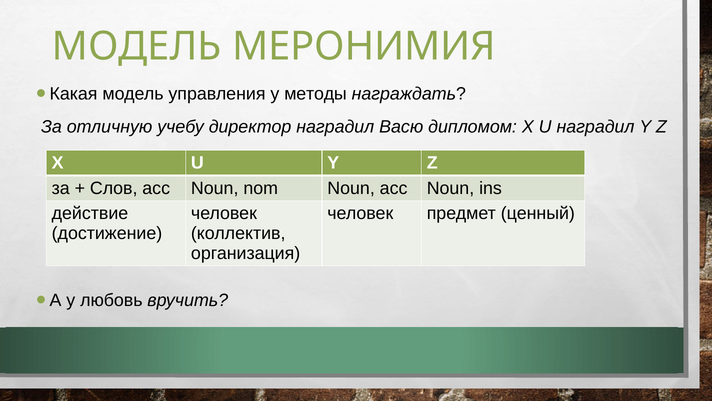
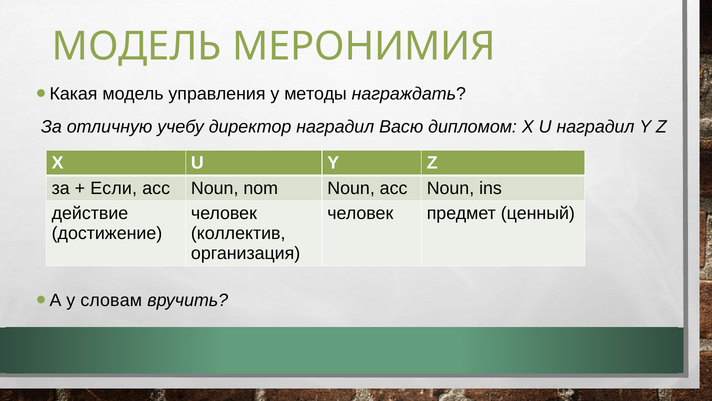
Слов: Слов -> Если
любовь: любовь -> словам
